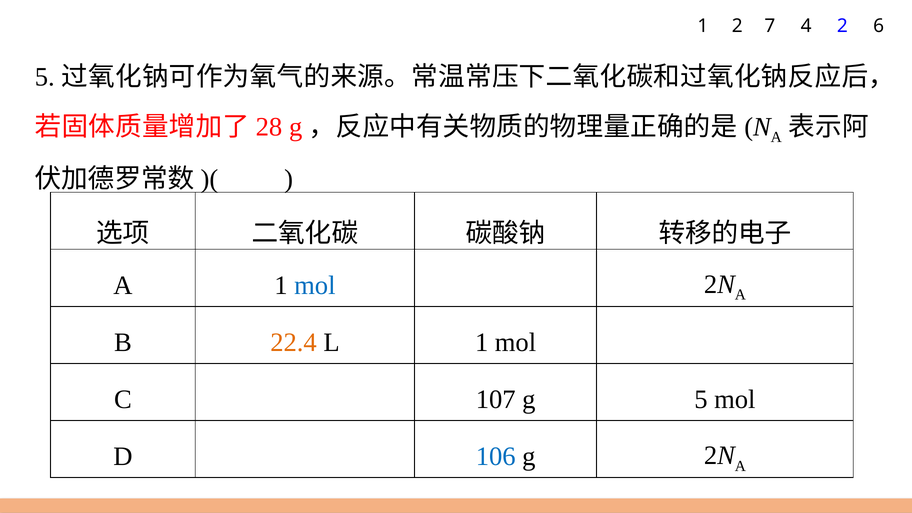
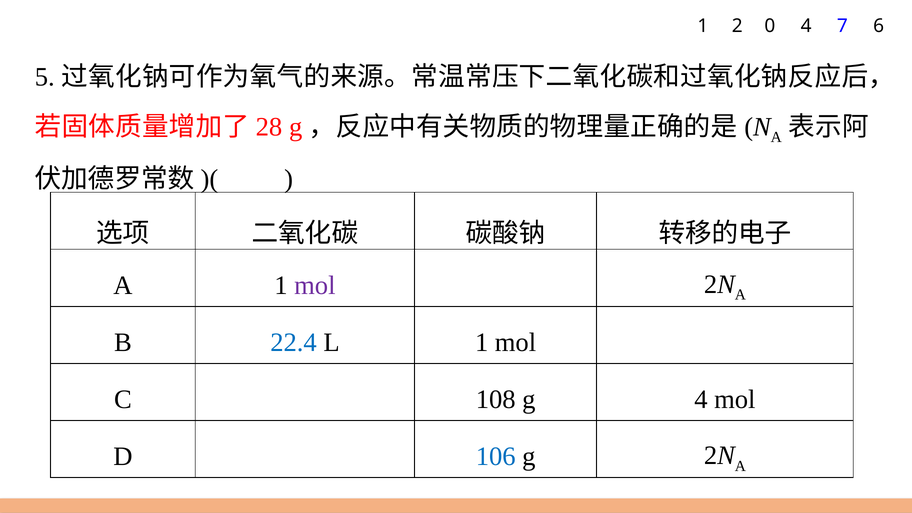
7: 7 -> 0
4 2: 2 -> 7
mol at (315, 285) colour: blue -> purple
22.4 colour: orange -> blue
107: 107 -> 108
g 5: 5 -> 4
